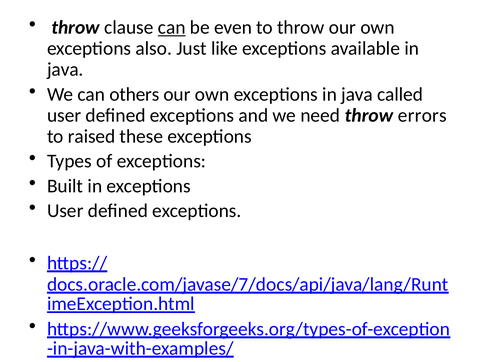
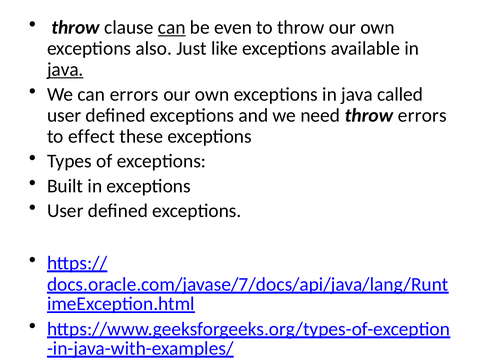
java at (65, 69) underline: none -> present
can others: others -> errors
raised: raised -> effect
